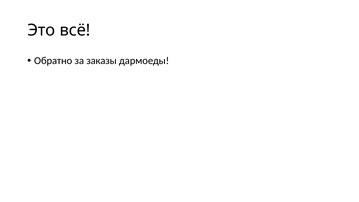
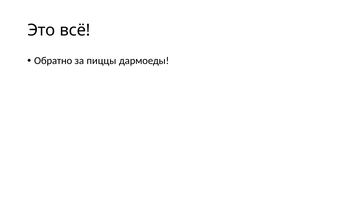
заказы: заказы -> пиццы
